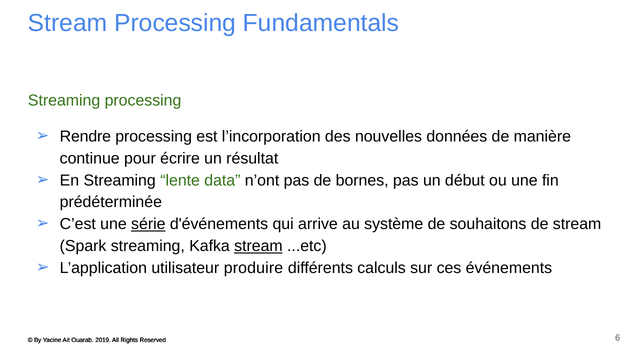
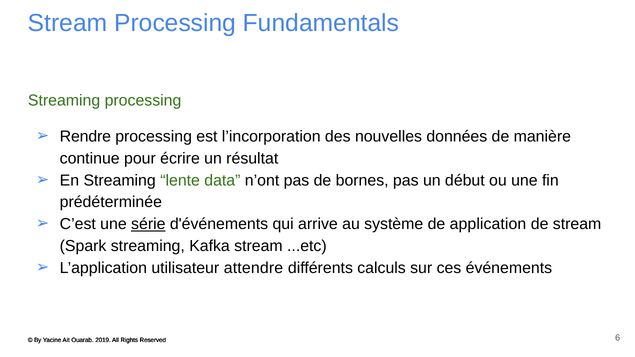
souhaitons: souhaitons -> application
stream at (258, 246) underline: present -> none
produire: produire -> attendre
